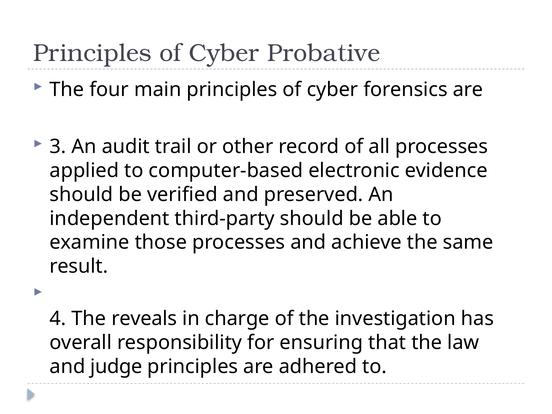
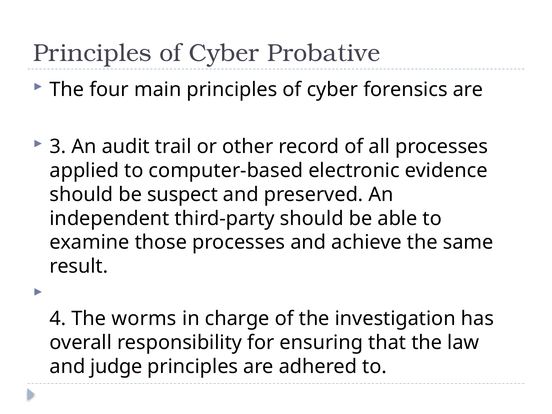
verified: verified -> suspect
reveals: reveals -> worms
